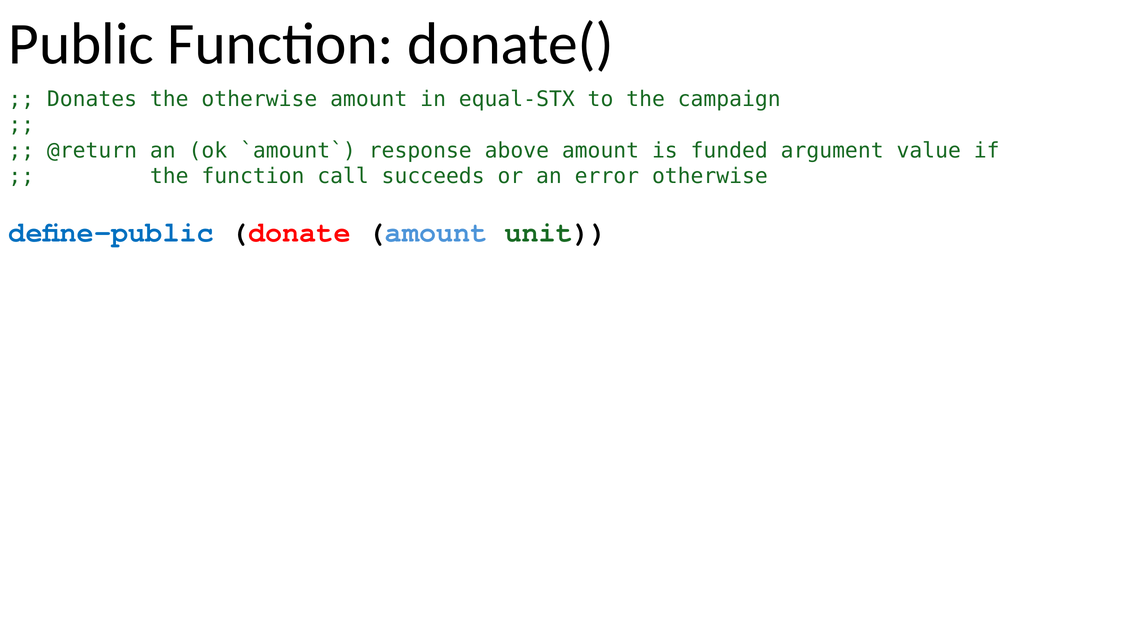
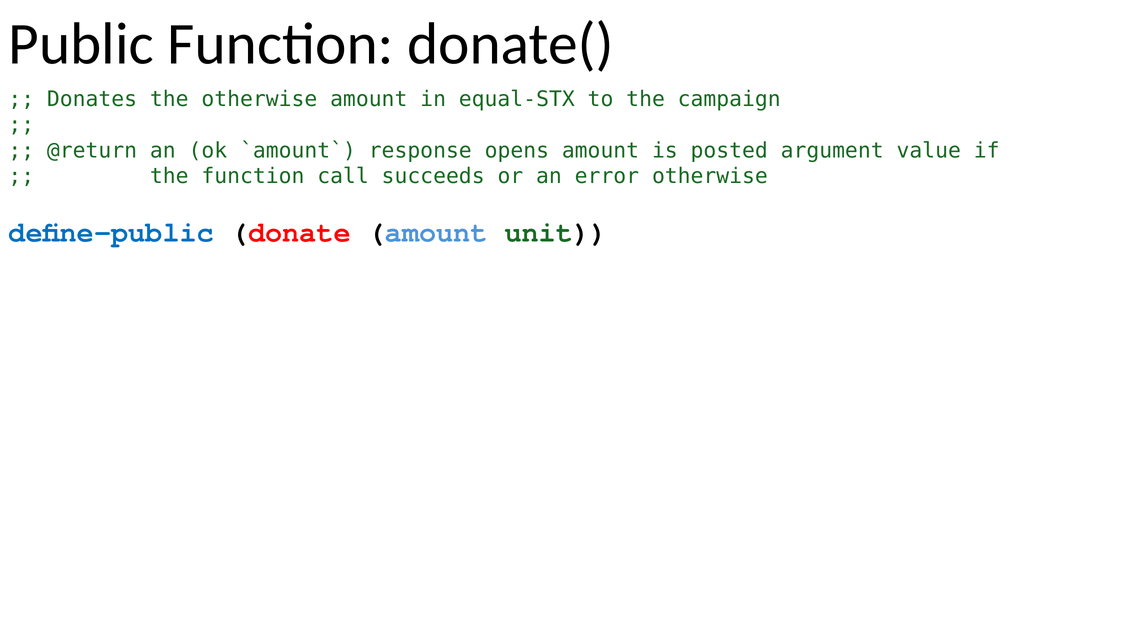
above: above -> opens
funded: funded -> posted
